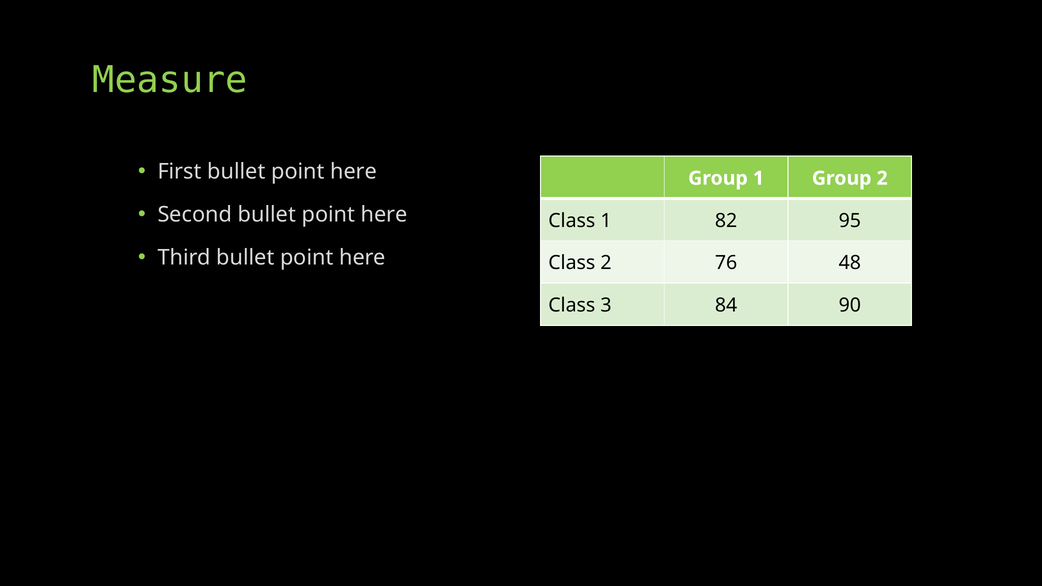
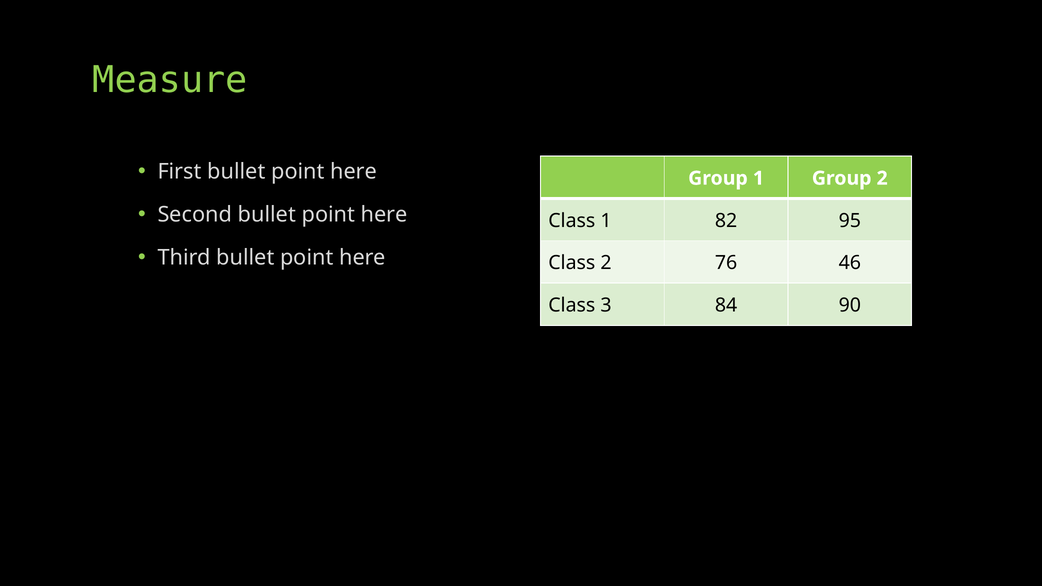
48: 48 -> 46
